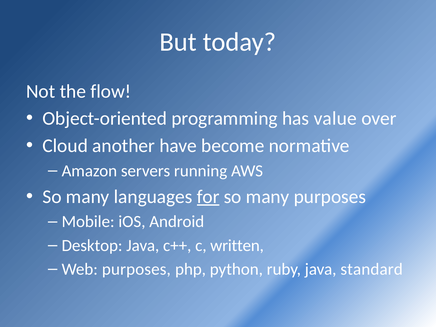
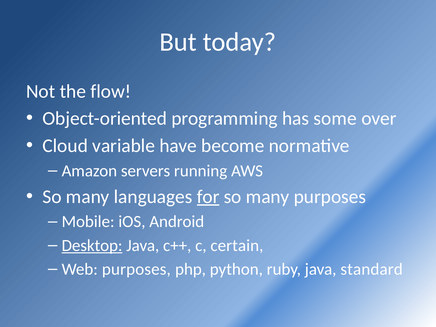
value: value -> some
another: another -> variable
Desktop underline: none -> present
written: written -> certain
